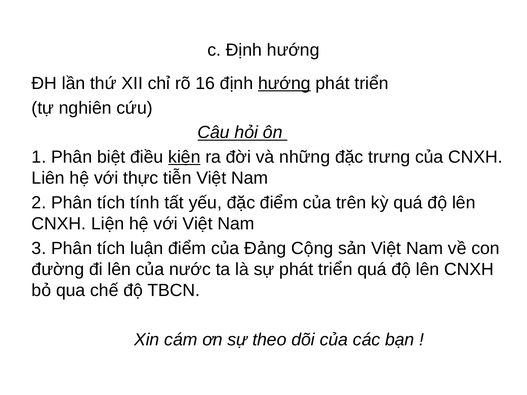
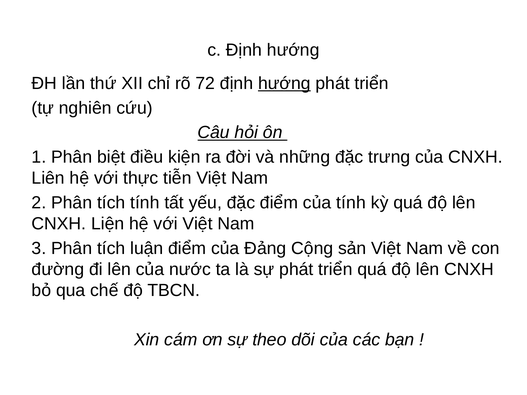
16: 16 -> 72
kiện underline: present -> none
của trên: trên -> tính
